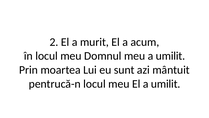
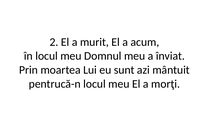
meu a umilit: umilit -> înviat
El a umilit: umilit -> morţi
